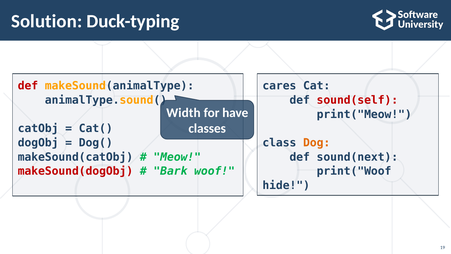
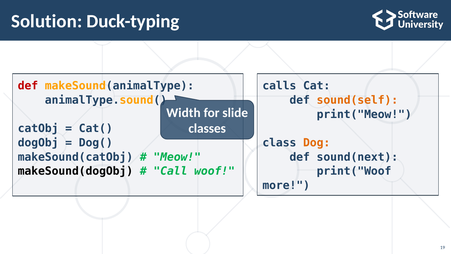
cares: cares -> calls
sound(self colour: red -> orange
have: have -> slide
makeSound(dogObj colour: red -> black
Bark: Bark -> Call
hide: hide -> more
